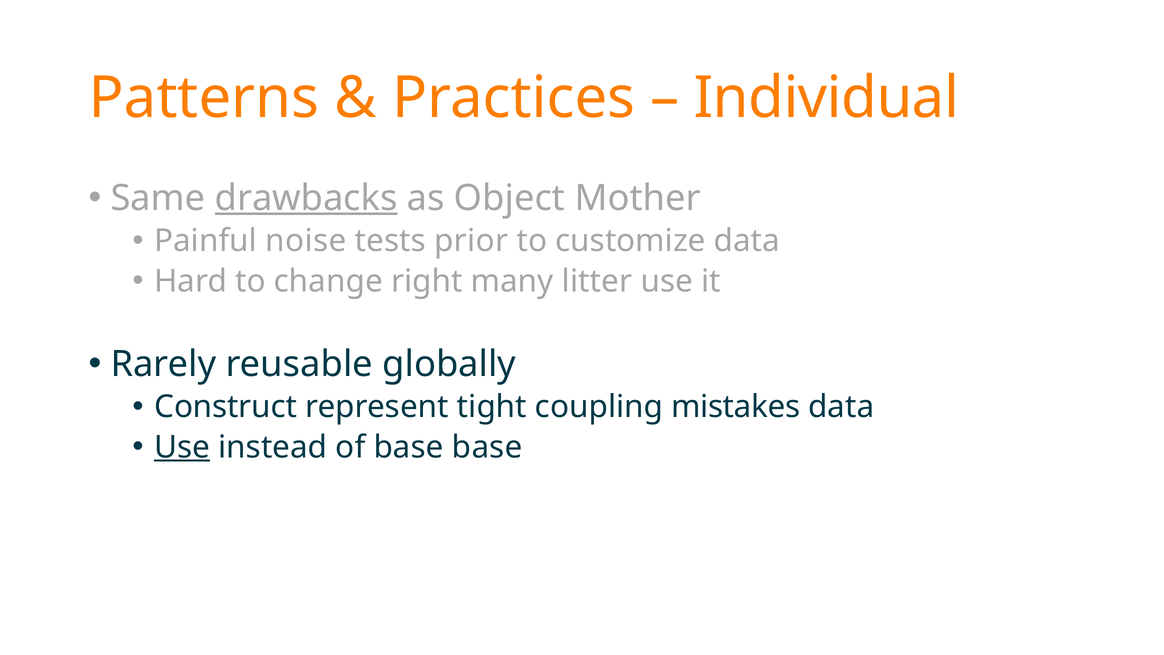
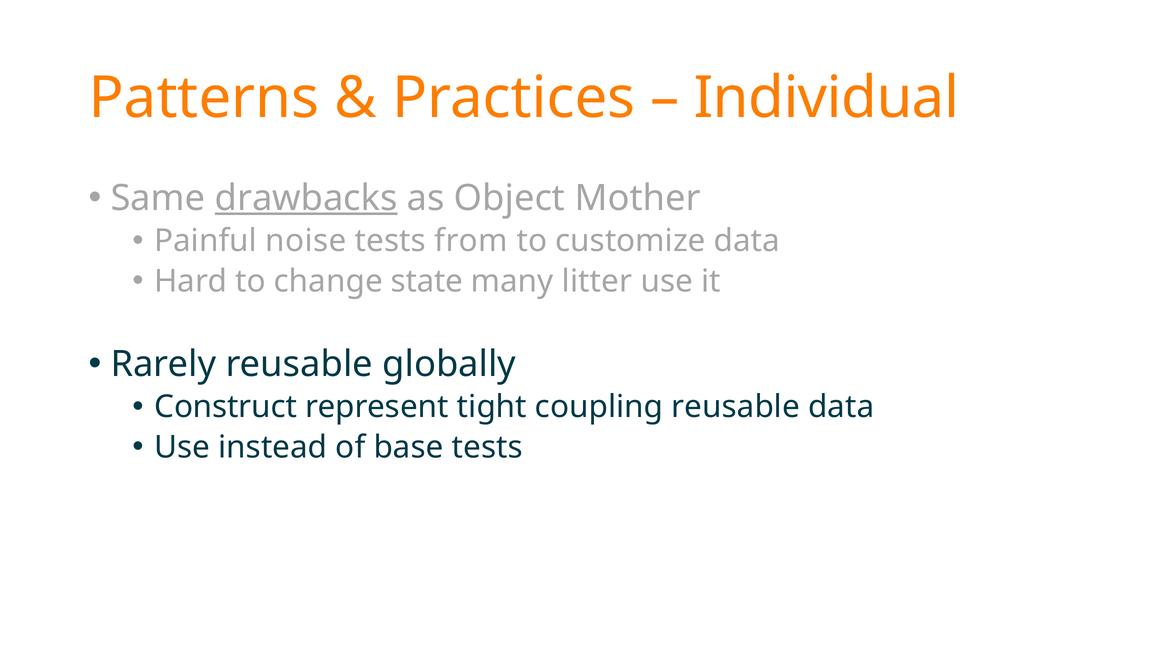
prior: prior -> from
right: right -> state
coupling mistakes: mistakes -> reusable
Use at (182, 447) underline: present -> none
base base: base -> tests
